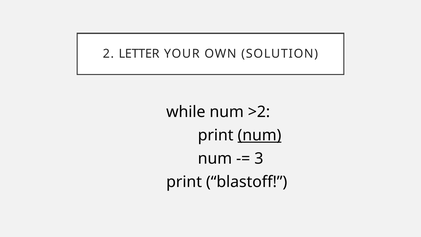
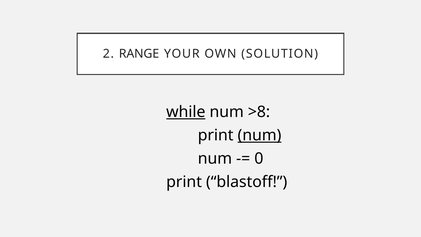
LETTER: LETTER -> RANGE
while underline: none -> present
>2: >2 -> >8
3: 3 -> 0
